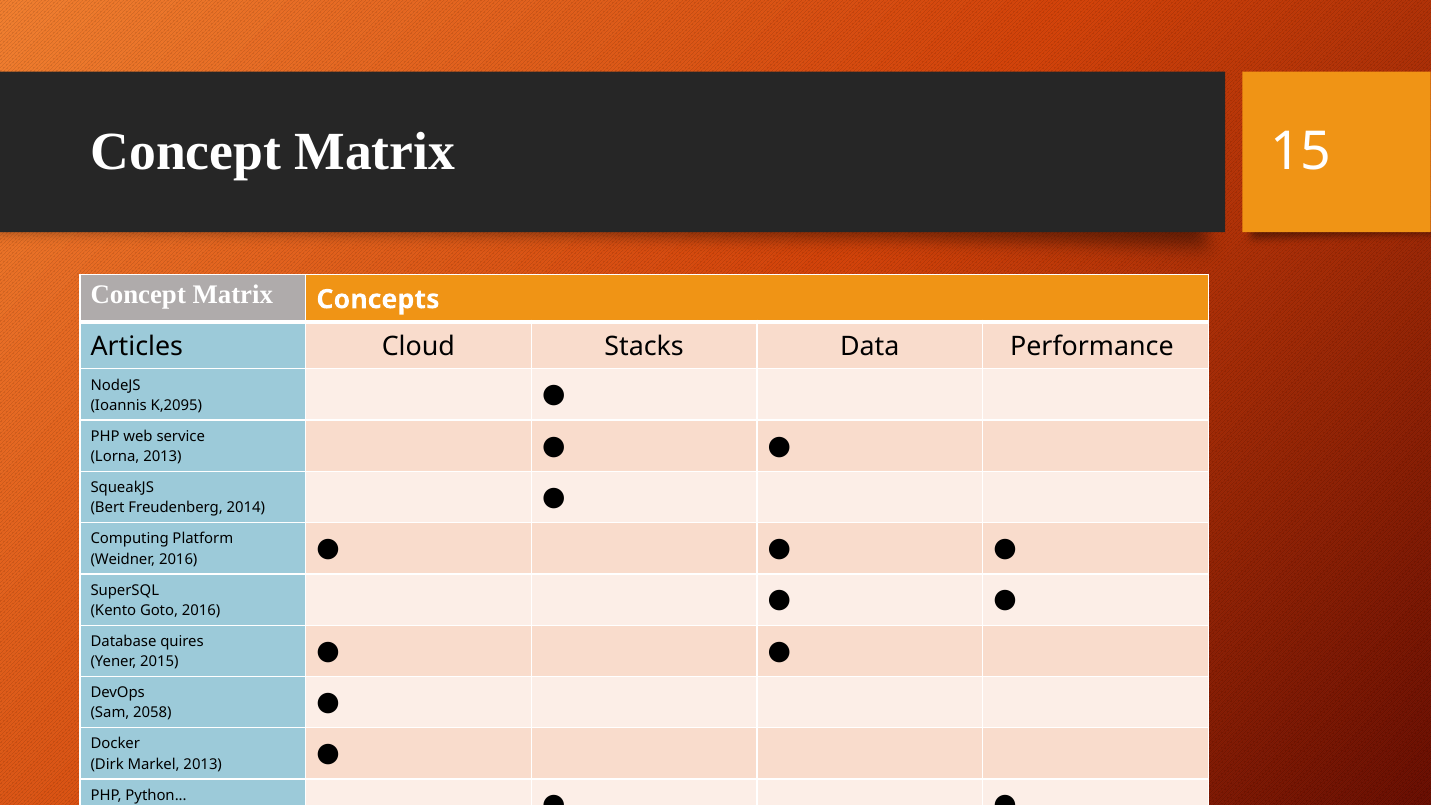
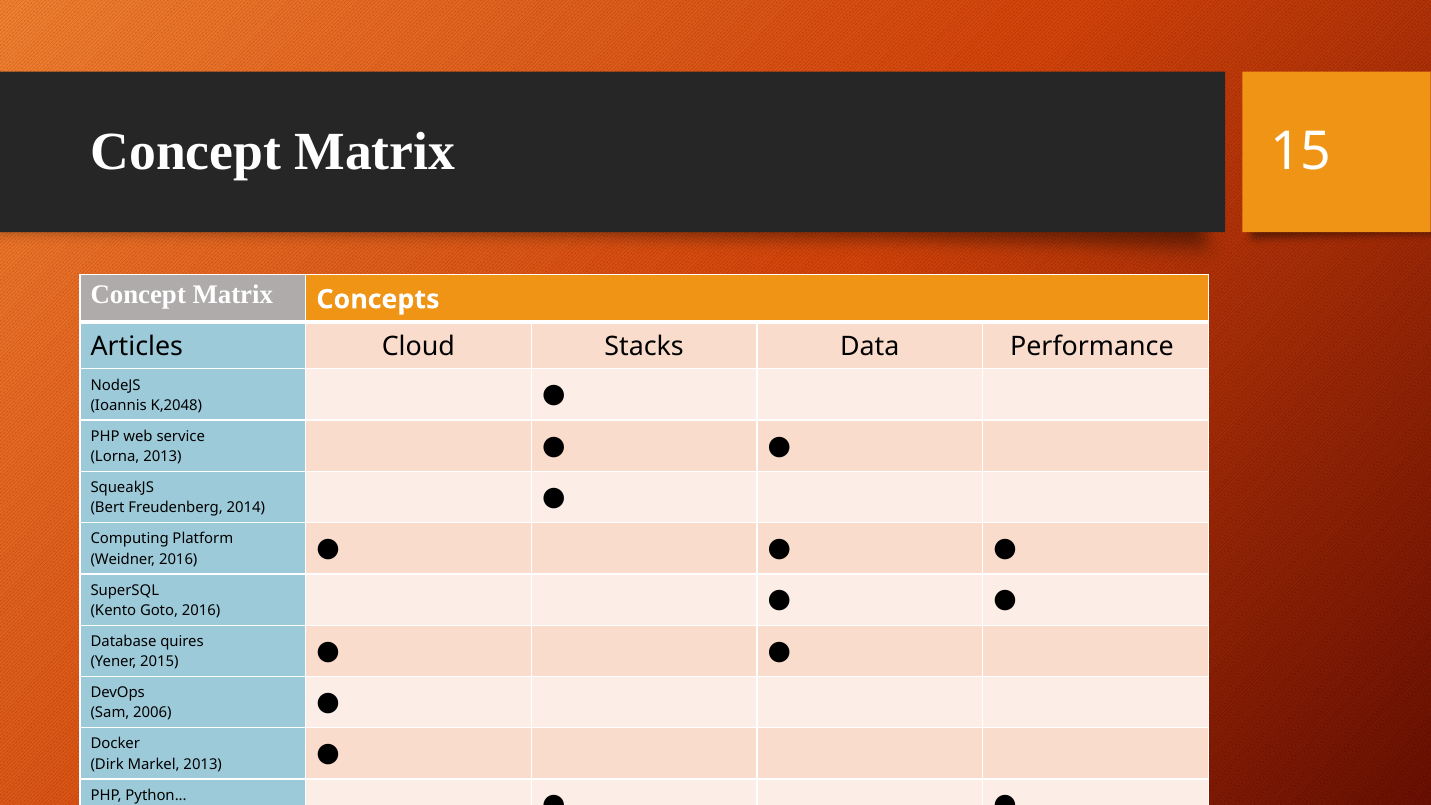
K,2095: K,2095 -> K,2048
2058: 2058 -> 2006
